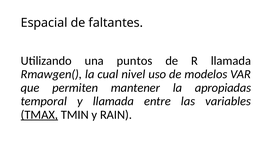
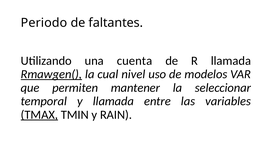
Espacial: Espacial -> Periodo
puntos: puntos -> cuenta
Rmawgen( underline: none -> present
apropiadas: apropiadas -> seleccionar
